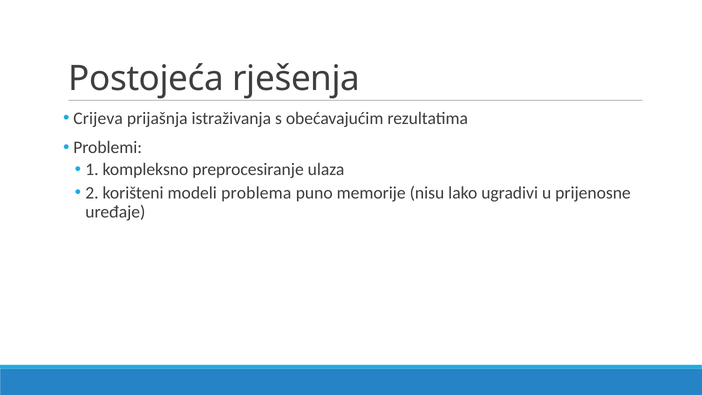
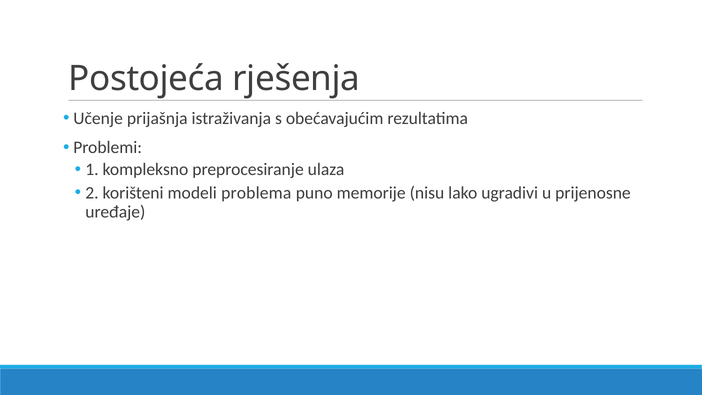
Crijeva: Crijeva -> Učenje
